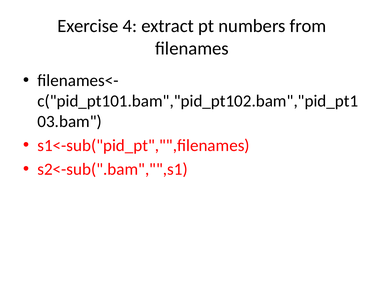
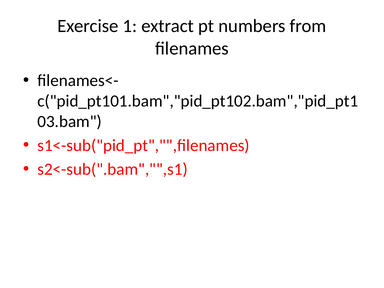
4: 4 -> 1
